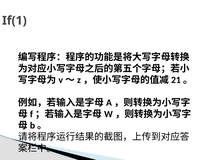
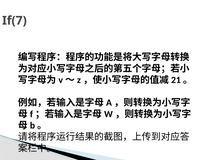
If(1: If(1 -> If(7
